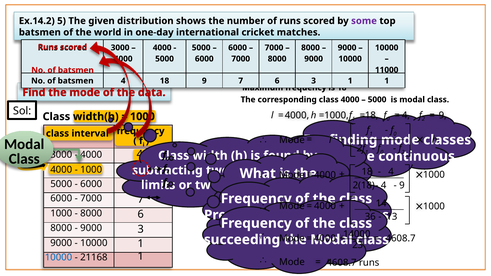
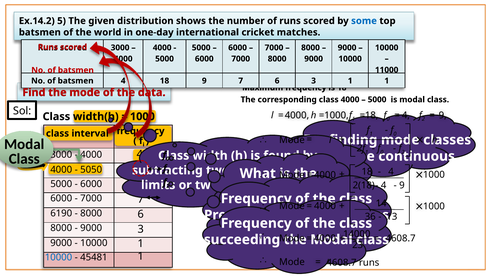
some colour: purple -> blue
1000 at (91, 170): 1000 -> 5050
1000 at (61, 213): 1000 -> 6190
21168: 21168 -> 45481
